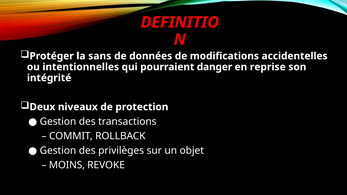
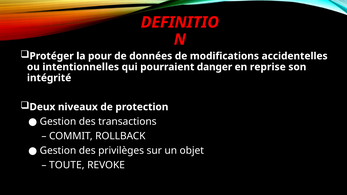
sans: sans -> pour
MOINS: MOINS -> TOUTE
